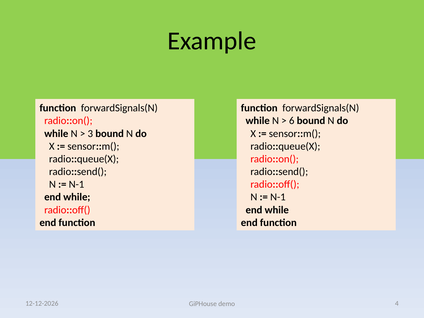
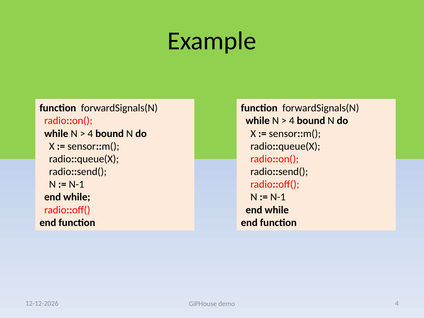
6 at (292, 121): 6 -> 4
3 at (90, 134): 3 -> 4
